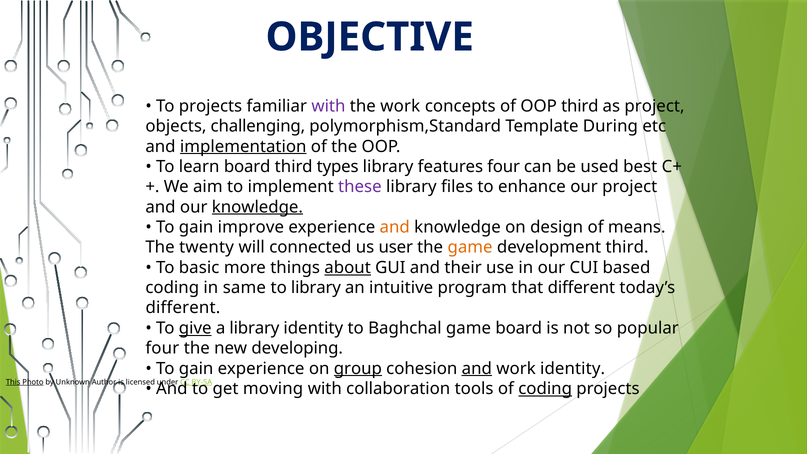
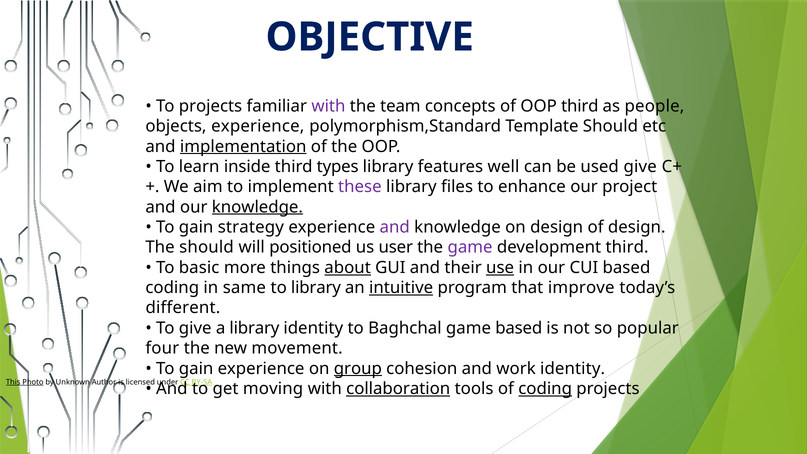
the work: work -> team
as project: project -> people
objects challenging: challenging -> experience
Template During: During -> Should
learn board: board -> inside
features four: four -> well
used best: best -> give
improve: improve -> strategy
and at (395, 227) colour: orange -> purple
of means: means -> design
The twenty: twenty -> should
connected: connected -> positioned
game at (470, 247) colour: orange -> purple
use underline: none -> present
intuitive underline: none -> present
that different: different -> improve
give at (195, 328) underline: present -> none
game board: board -> based
developing: developing -> movement
and at (477, 368) underline: present -> none
collaboration underline: none -> present
